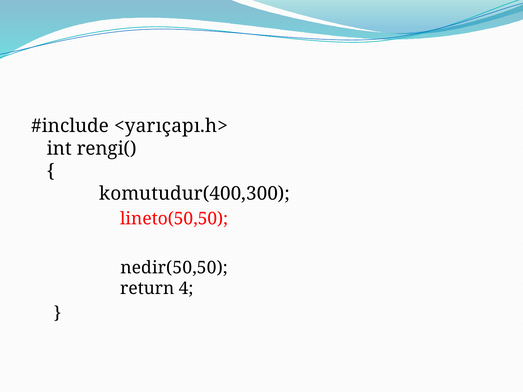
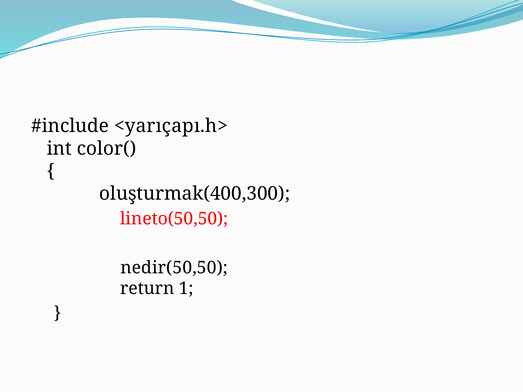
rengi(: rengi( -> color(
komutudur(400,300: komutudur(400,300 -> oluşturmak(400,300
4: 4 -> 1
